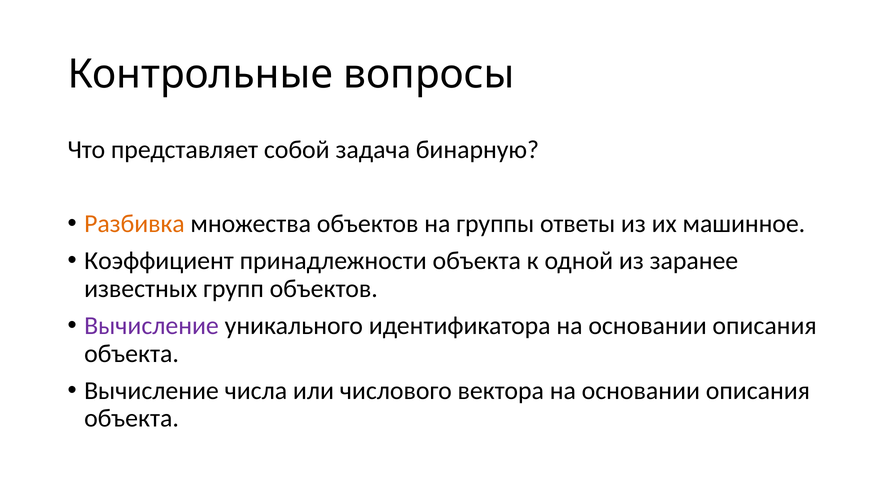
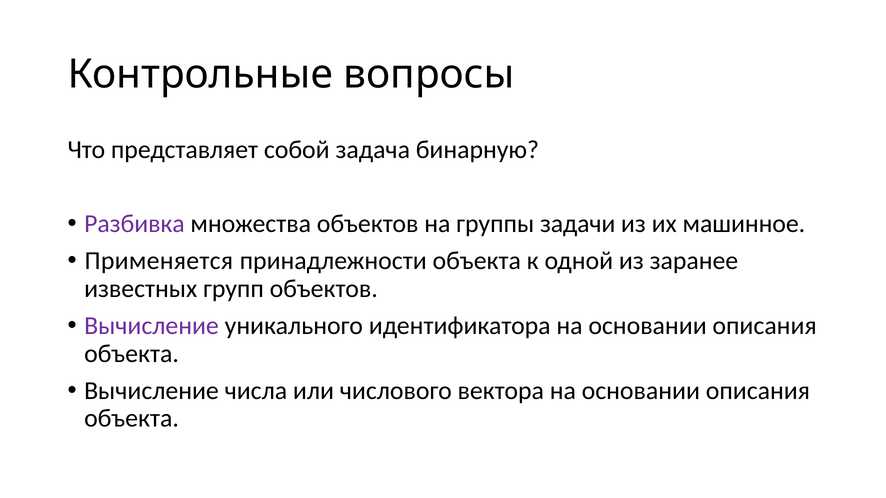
Разбивка colour: orange -> purple
ответы: ответы -> задачи
Коэффициент: Коэффициент -> Применяется
